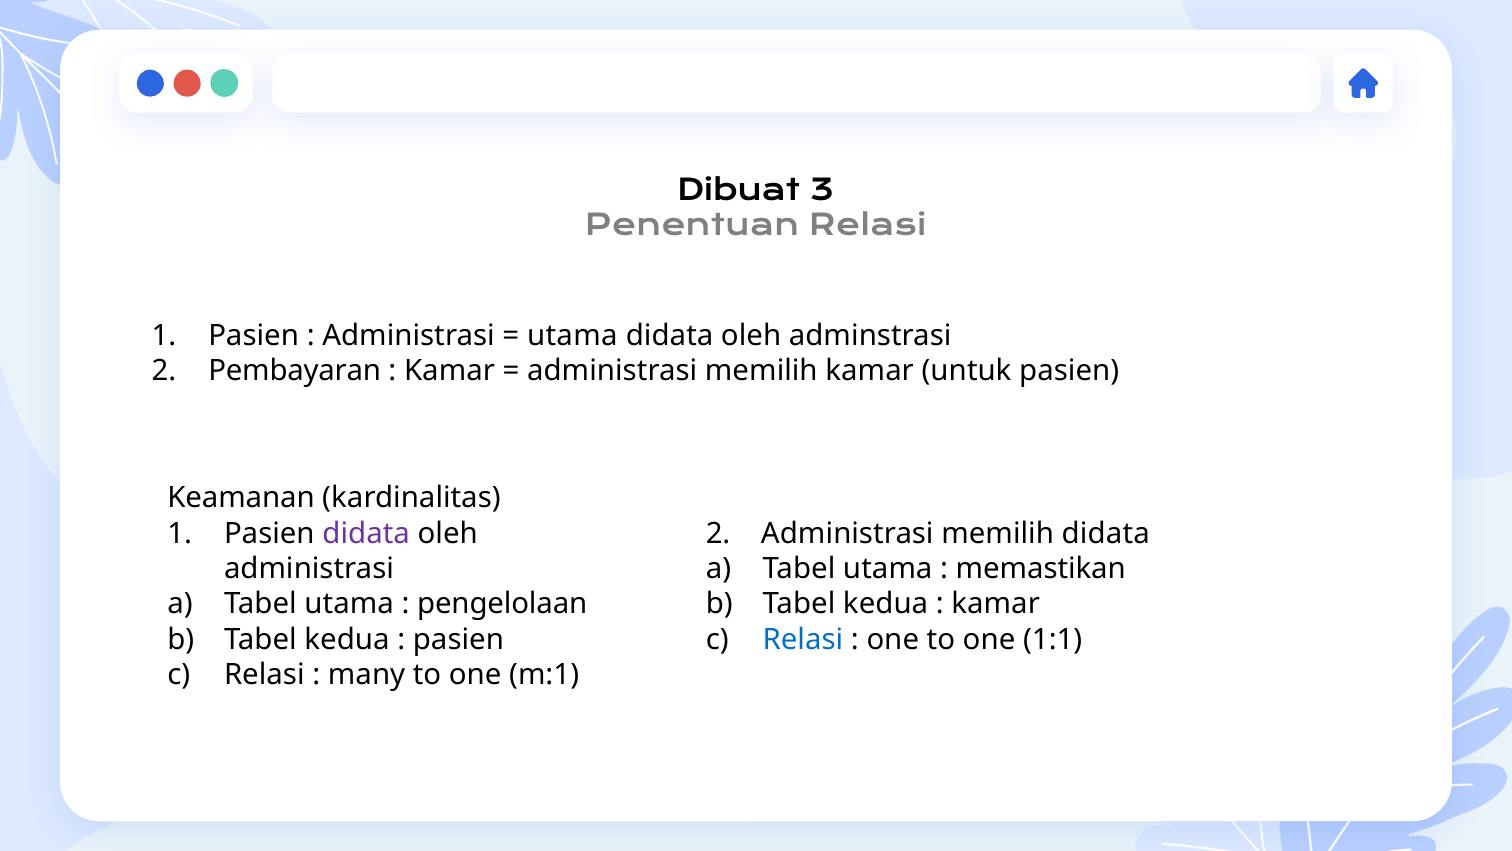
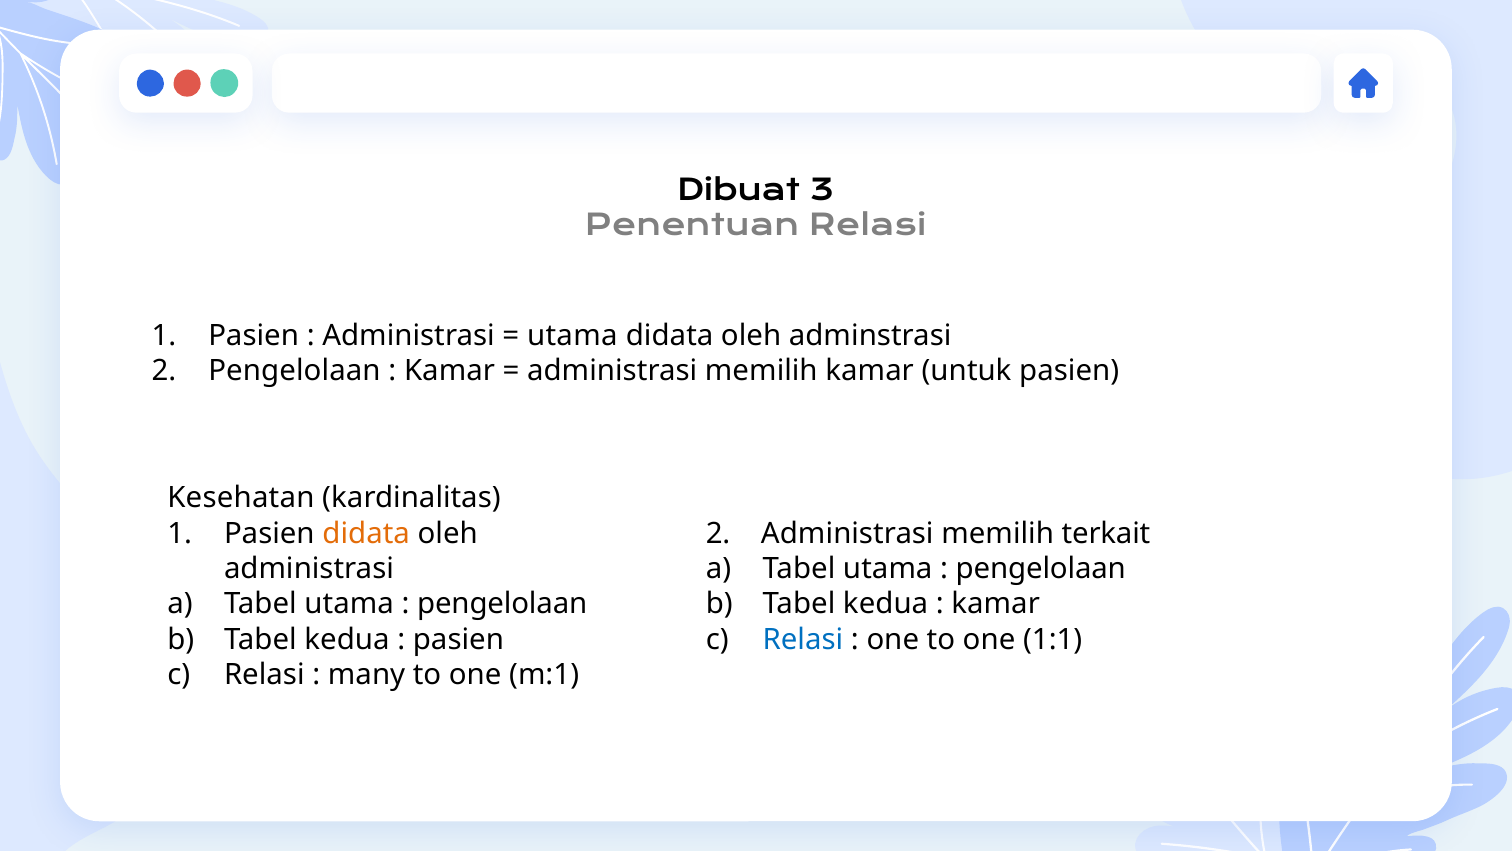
2 Pembayaran: Pembayaran -> Pengelolaan
Keamanan: Keamanan -> Kesehatan
didata at (366, 533) colour: purple -> orange
memilih didata: didata -> terkait
memastikan at (1041, 568): memastikan -> pengelolaan
